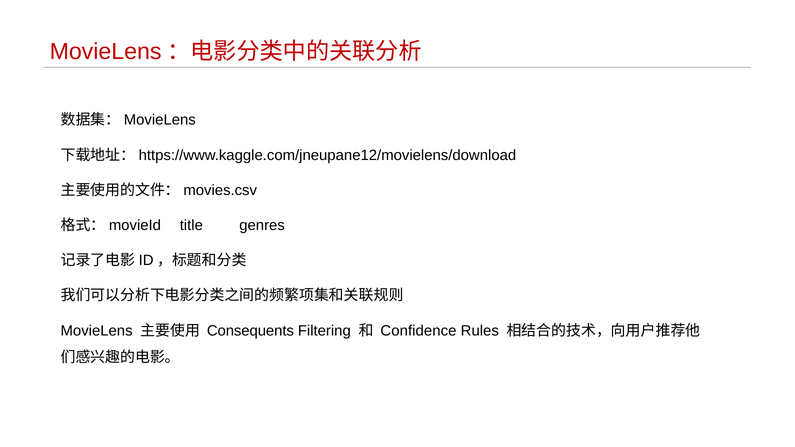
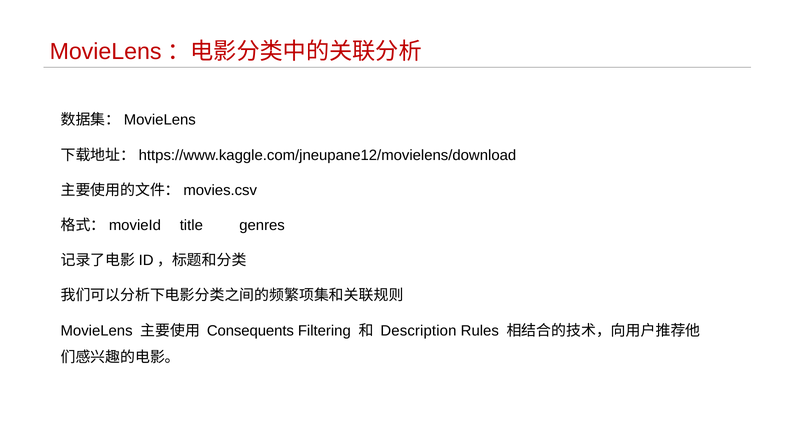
Confidence: Confidence -> Description
